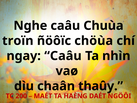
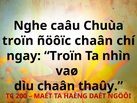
ñöôïc chöùa: chöùa -> chaân
ngay Caâu: Caâu -> Troïn
